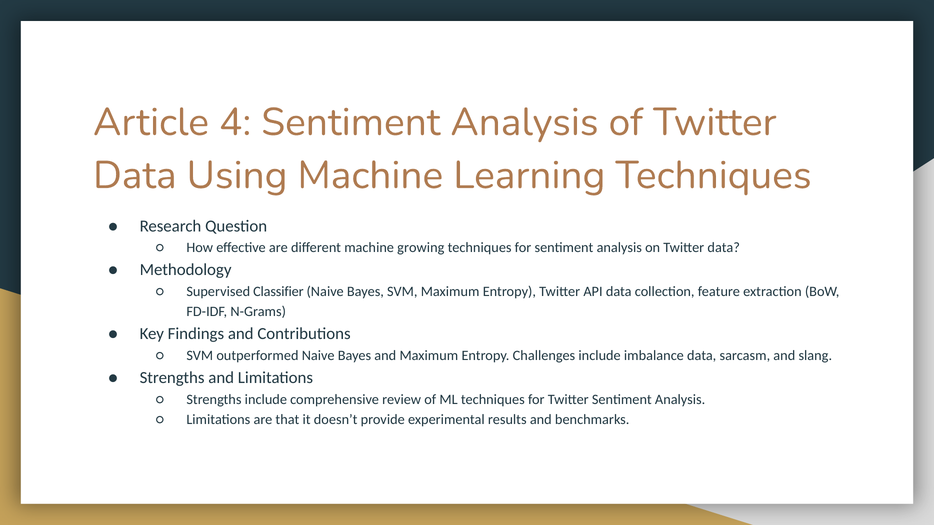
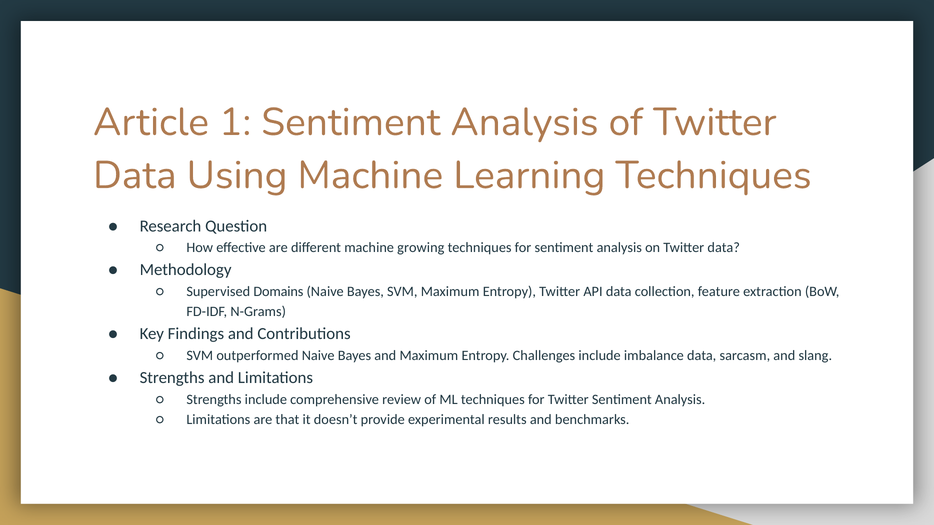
4: 4 -> 1
Classifier: Classifier -> Domains
